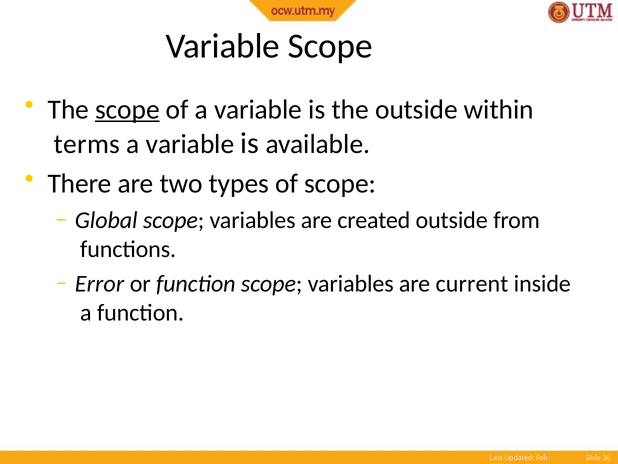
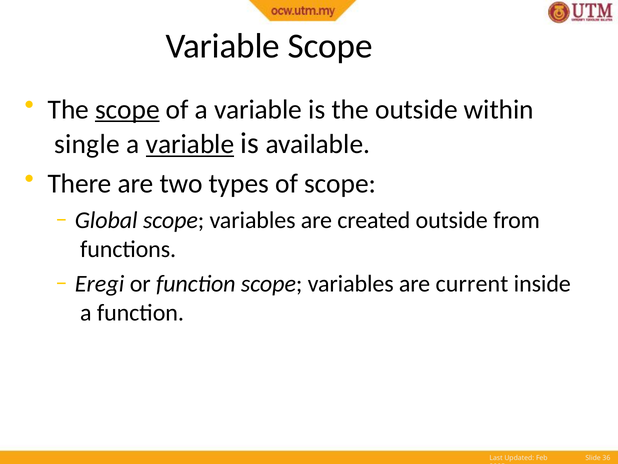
terms: terms -> single
variable at (190, 144) underline: none -> present
Error: Error -> Eregi
